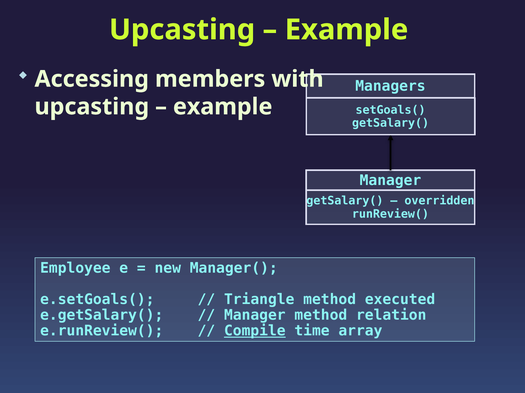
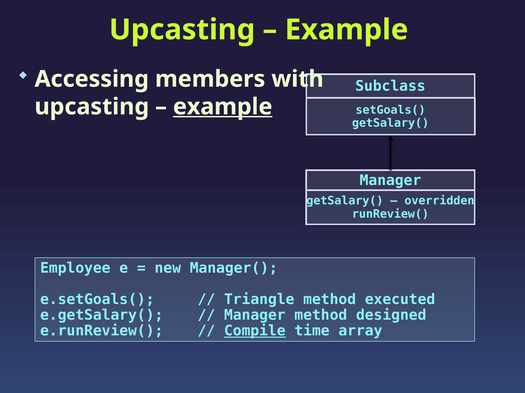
Managers: Managers -> Subclass
example at (223, 107) underline: none -> present
relation: relation -> designed
